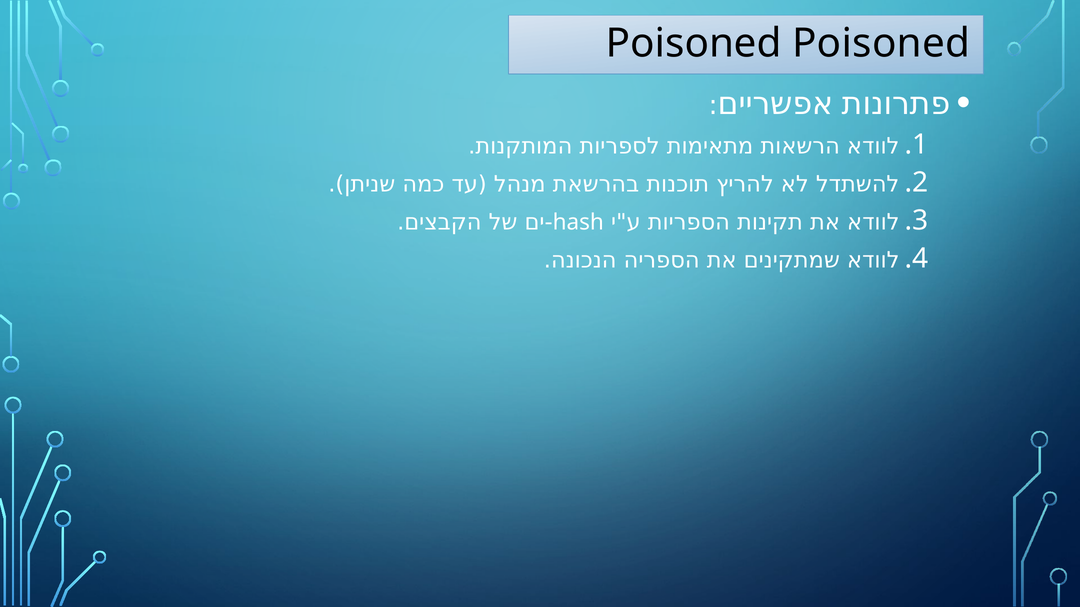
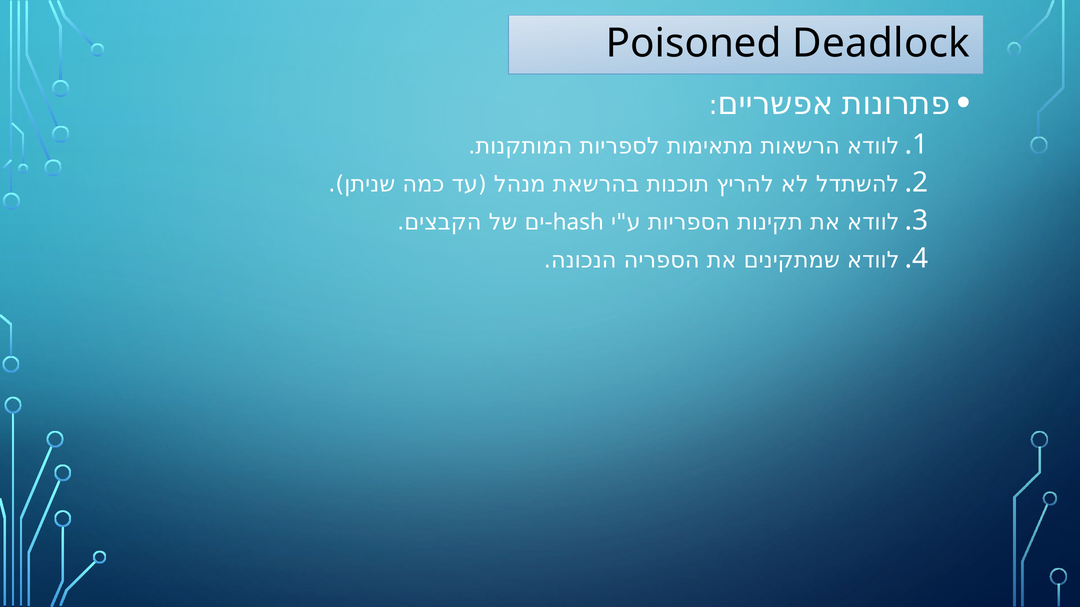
Poisoned Poisoned: Poisoned -> Deadlock
